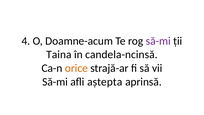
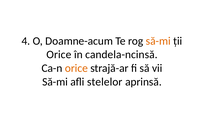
să-mi at (158, 41) colour: purple -> orange
Taina at (59, 54): Taina -> Orice
aștepta: aștepta -> stelelor
